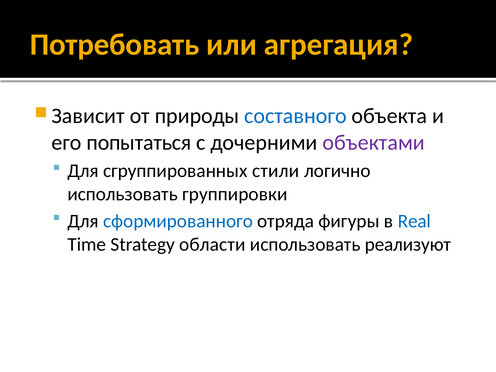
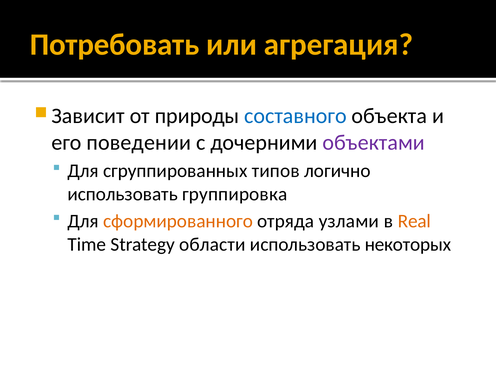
попытаться: попытаться -> поведении
стили: стили -> типов
группировки: группировки -> группировка
сформированного colour: blue -> orange
фигуры: фигуры -> узлами
Real colour: blue -> orange
реализуют: реализуют -> некоторых
